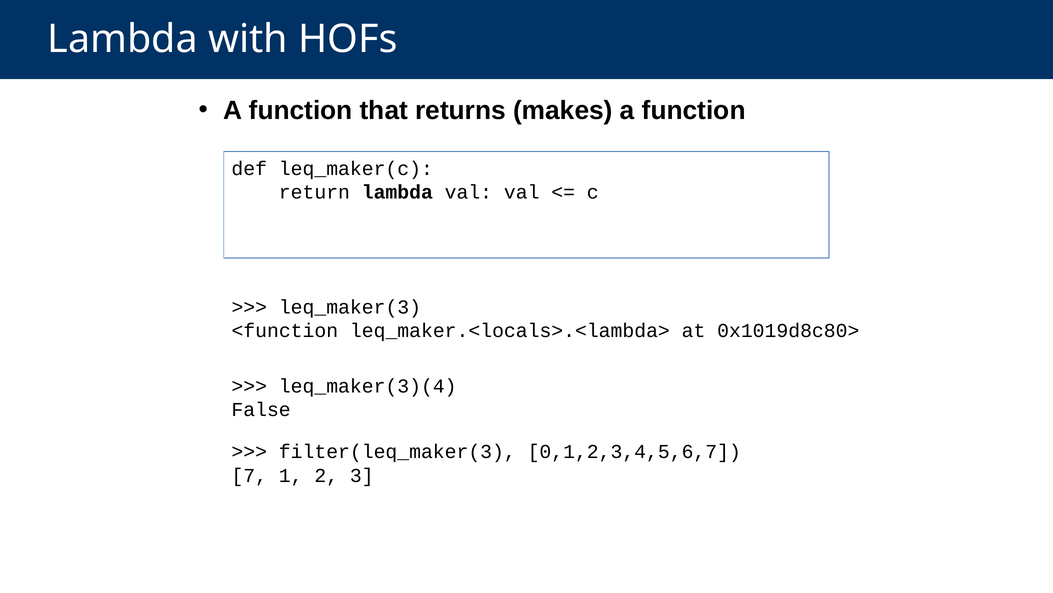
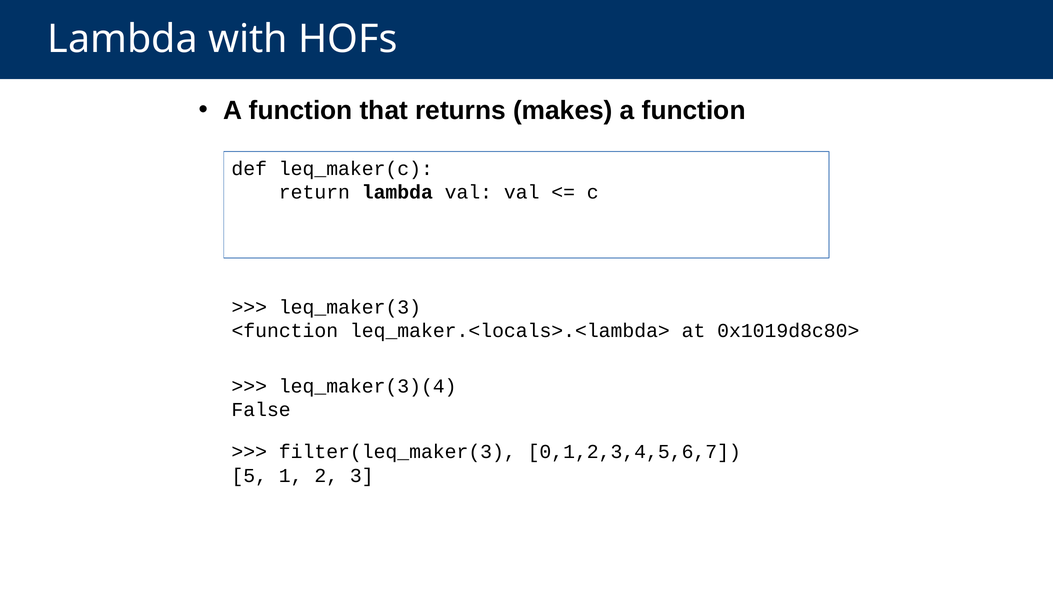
7: 7 -> 5
